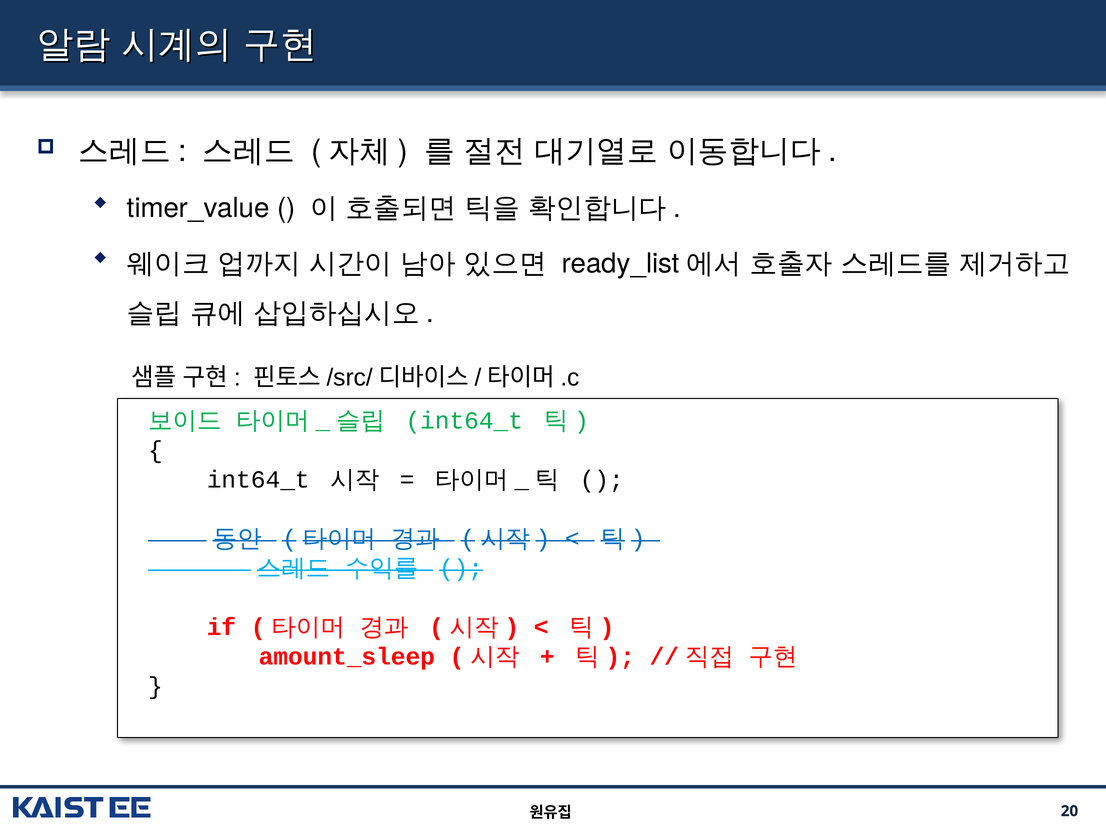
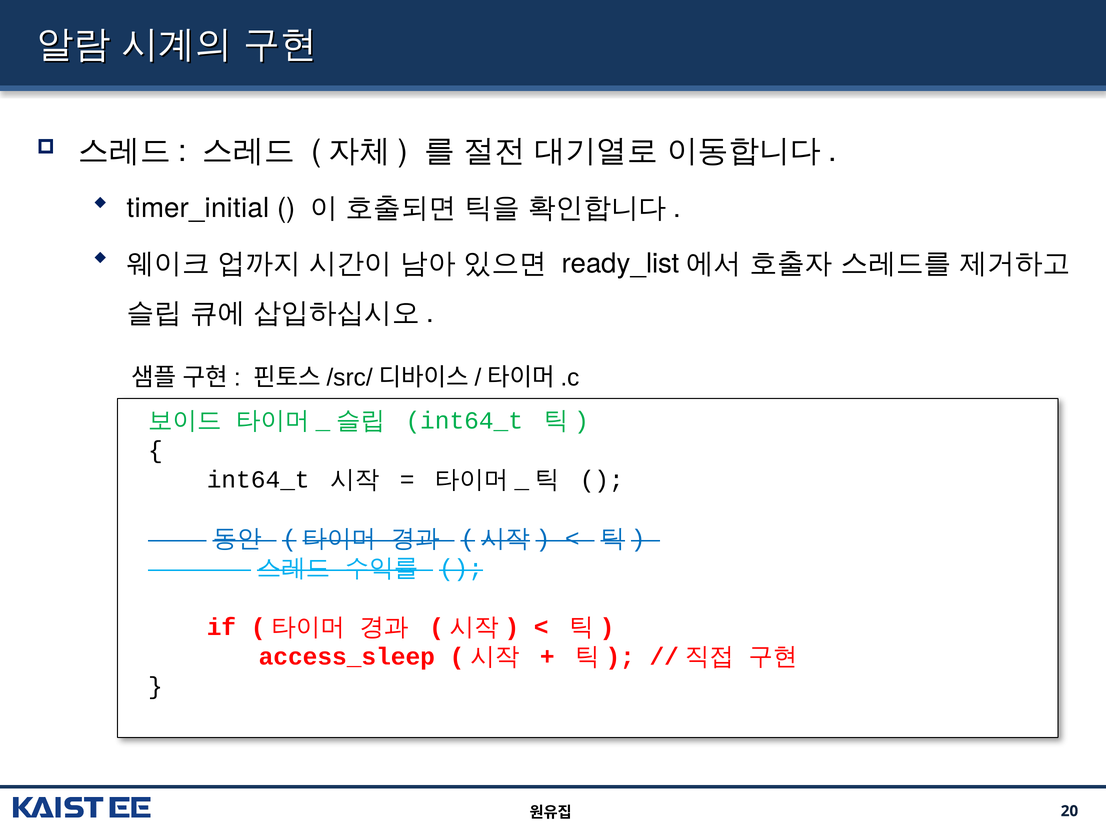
timer_value: timer_value -> timer_initial
amount_sleep: amount_sleep -> access_sleep
